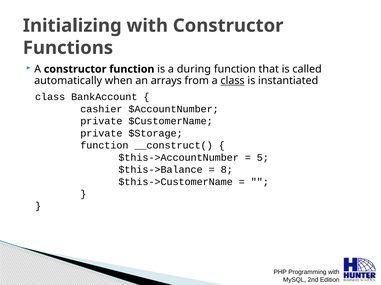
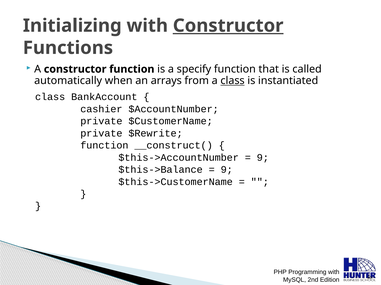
Constructor at (228, 26) underline: none -> present
during: during -> specify
$Storage: $Storage -> $Rewrite
5 at (263, 158): 5 -> 9
8 at (227, 170): 8 -> 9
